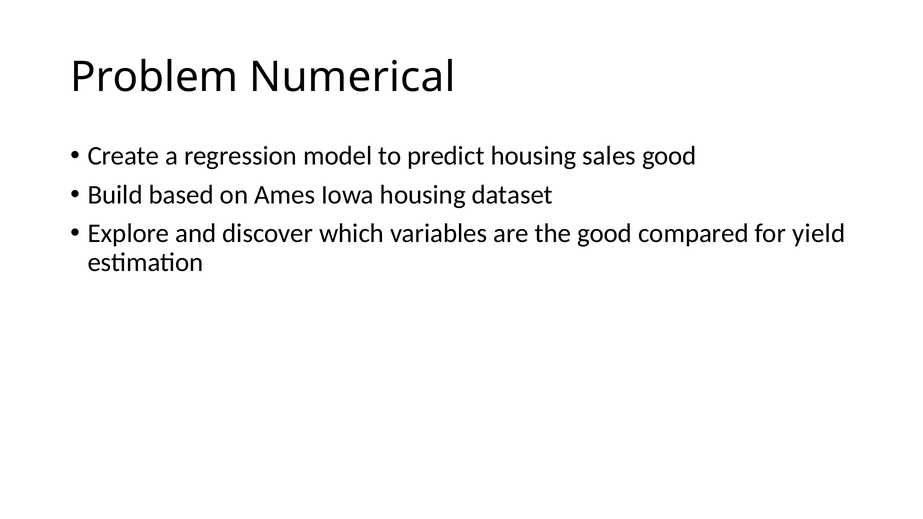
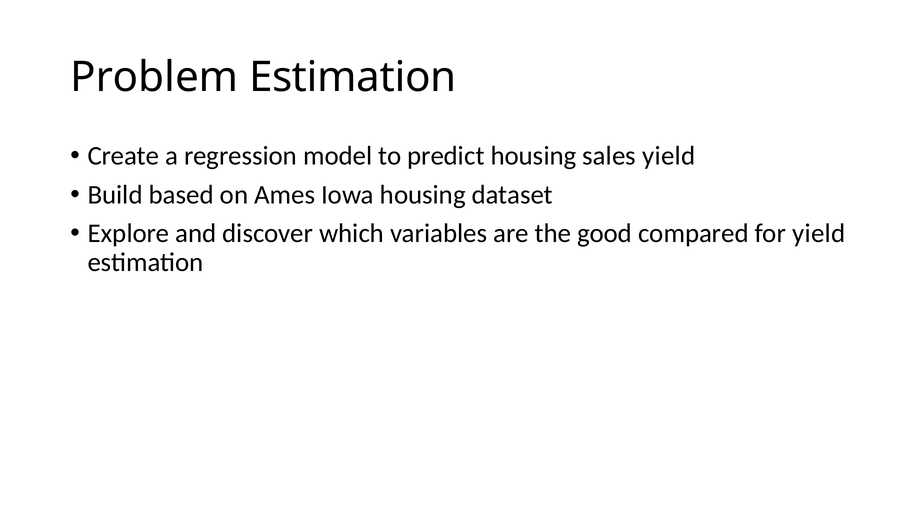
Problem Numerical: Numerical -> Estimation
sales good: good -> yield
